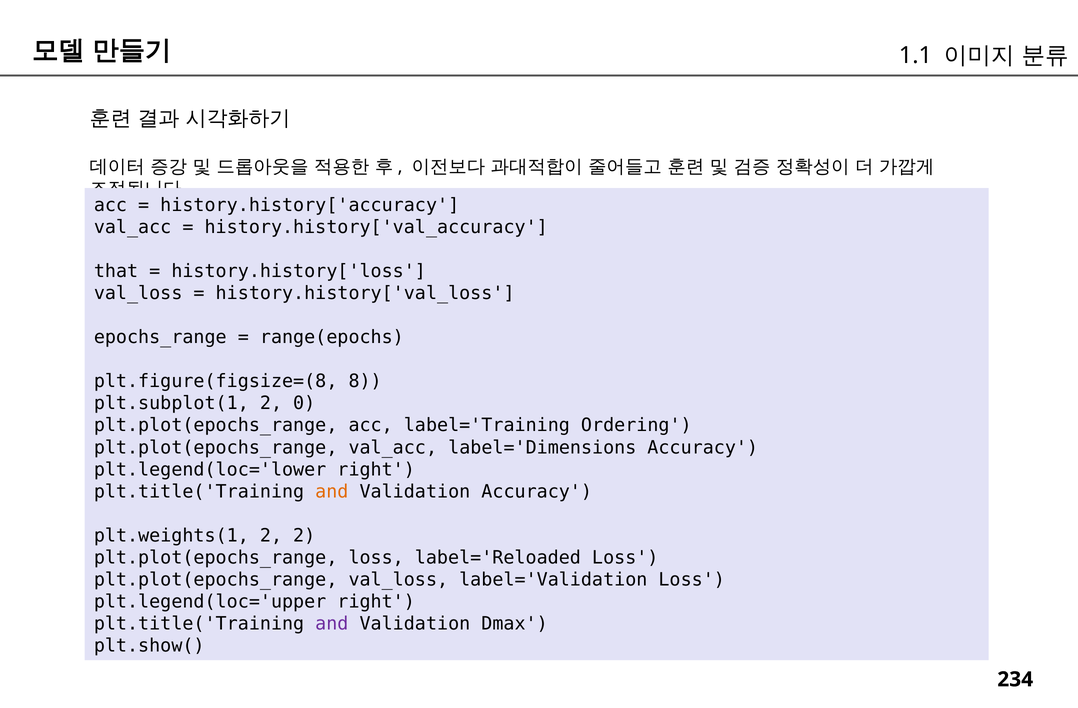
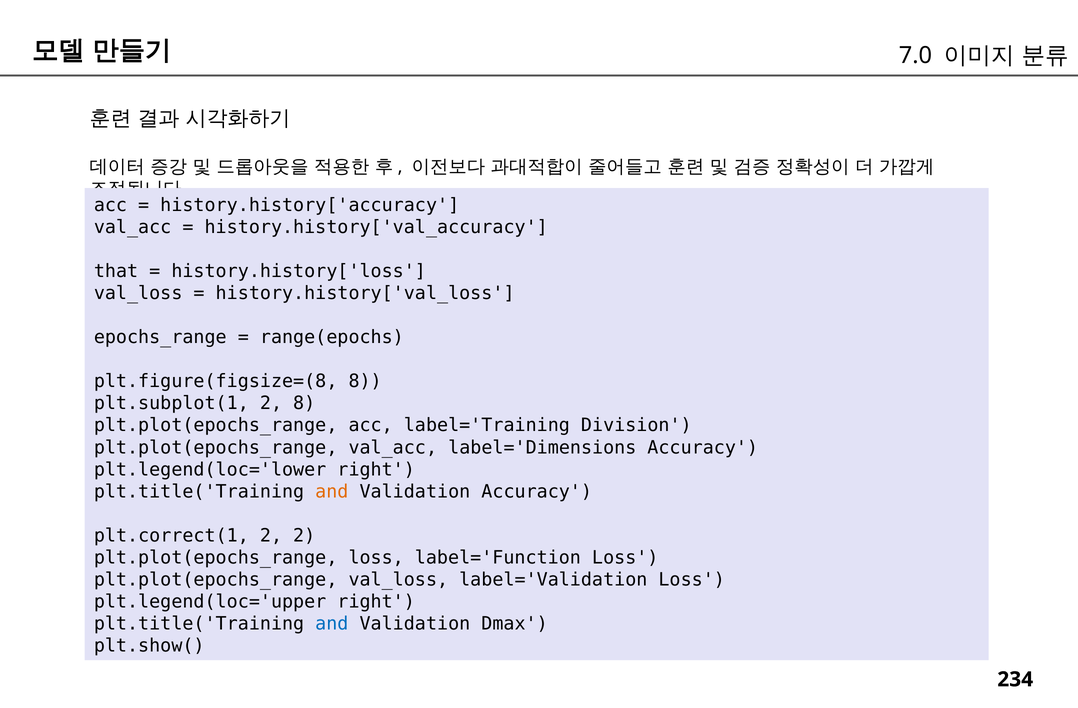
1.1: 1.1 -> 7.0
2 0: 0 -> 8
Ordering: Ordering -> Division
plt.weights(1: plt.weights(1 -> plt.correct(1
label='Reloaded: label='Reloaded -> label='Function
and at (332, 624) colour: purple -> blue
